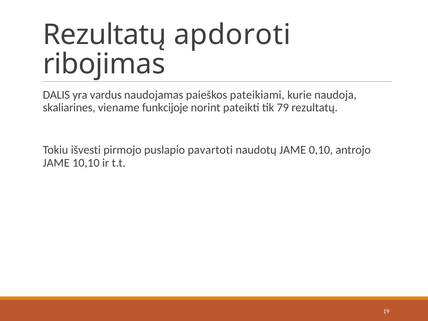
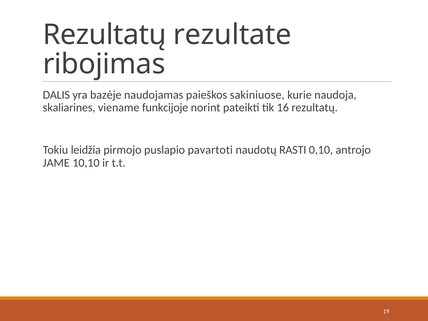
apdoroti: apdoroti -> rezultate
vardus: vardus -> bazėje
pateikiami: pateikiami -> sakiniuose
79: 79 -> 16
išvesti: išvesti -> leidžia
naudotų JAME: JAME -> RASTI
